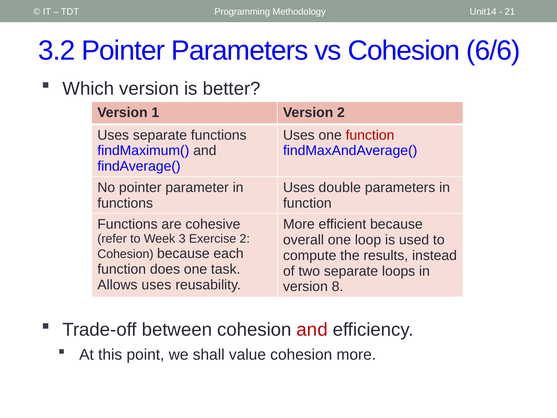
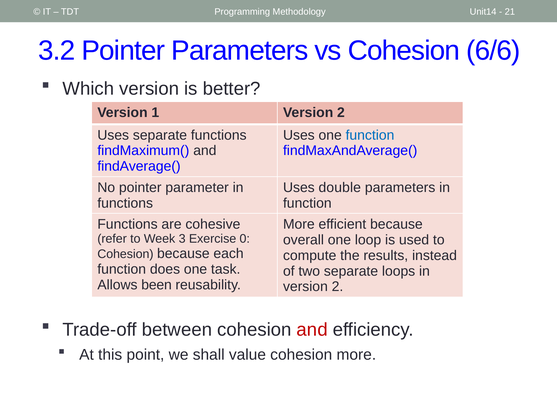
function at (370, 135) colour: red -> blue
Exercise 2: 2 -> 0
Allows uses: uses -> been
8 at (337, 287): 8 -> 2
